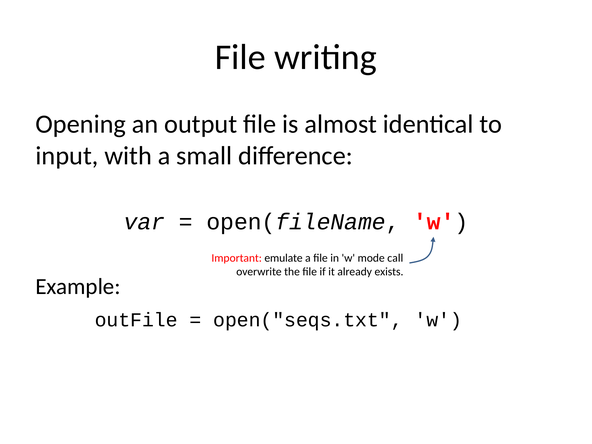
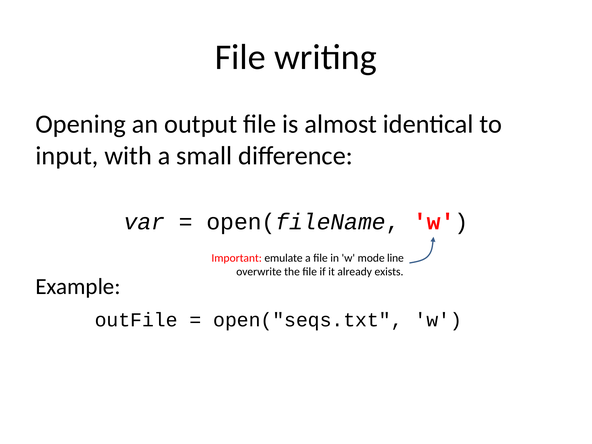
call: call -> line
